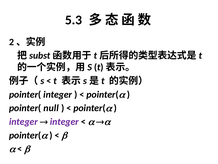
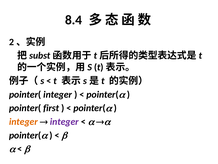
5.3: 5.3 -> 8.4
null: null -> first
integer at (23, 121) colour: purple -> orange
